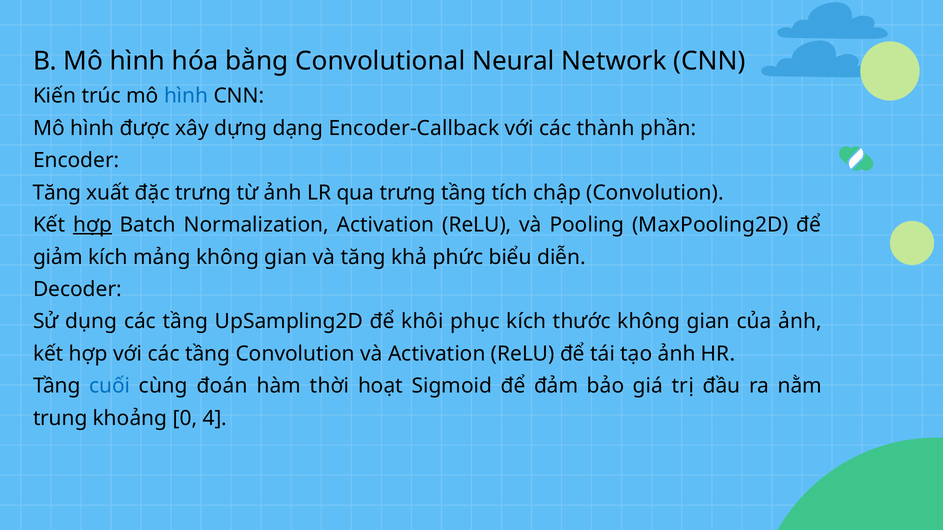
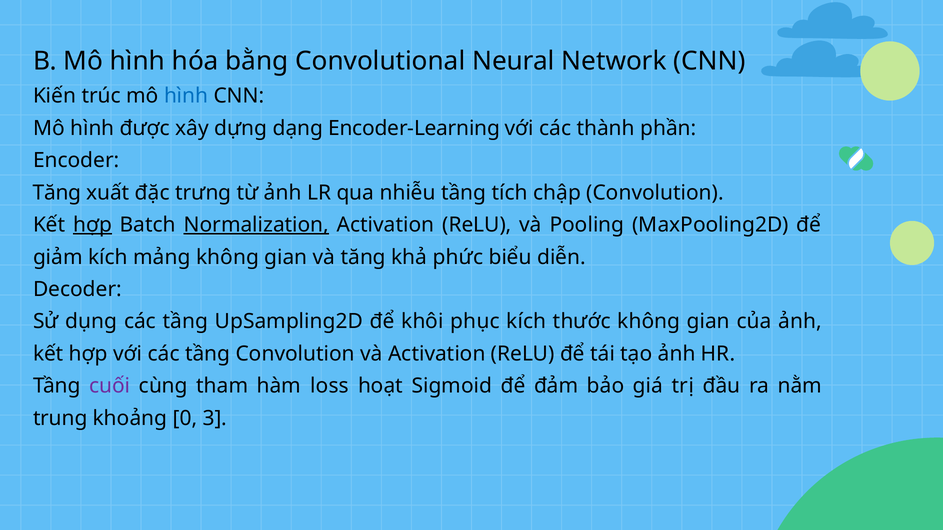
Encoder-Callback: Encoder-Callback -> Encoder-Learning
qua trưng: trưng -> nhiễu
Normalization underline: none -> present
cuối colour: blue -> purple
đoán: đoán -> tham
thời: thời -> loss
4: 4 -> 3
